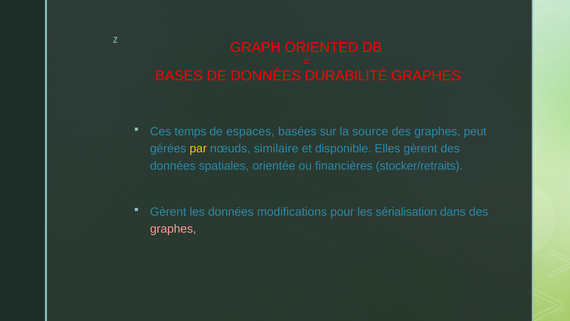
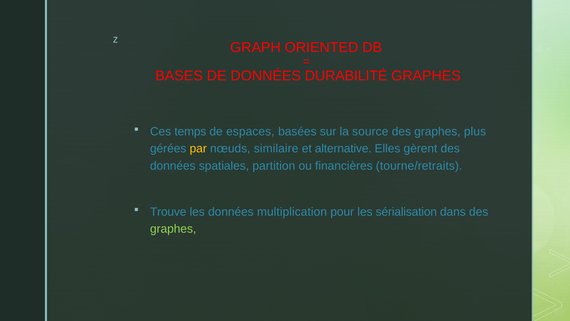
peut: peut -> plus
disponible: disponible -> alternative
orientée: orientée -> partition
stocker/retraits: stocker/retraits -> tourne/retraits
Gèrent at (168, 212): Gèrent -> Trouve
modifications: modifications -> multiplication
graphes at (173, 229) colour: pink -> light green
